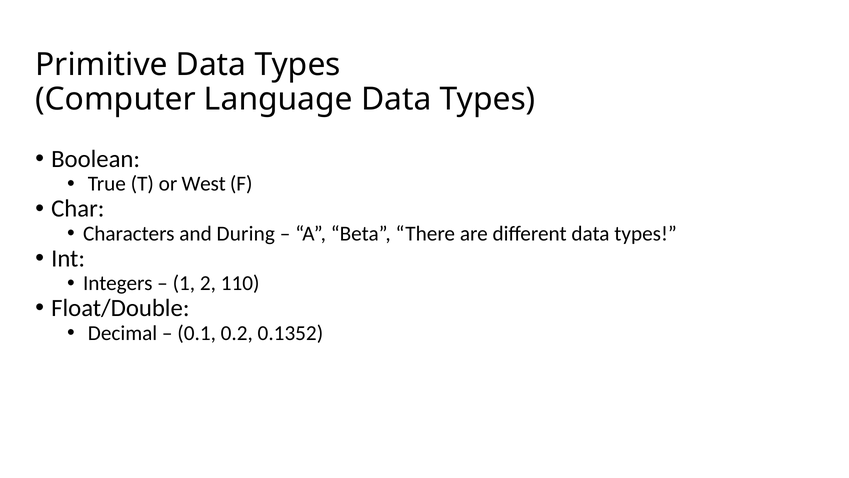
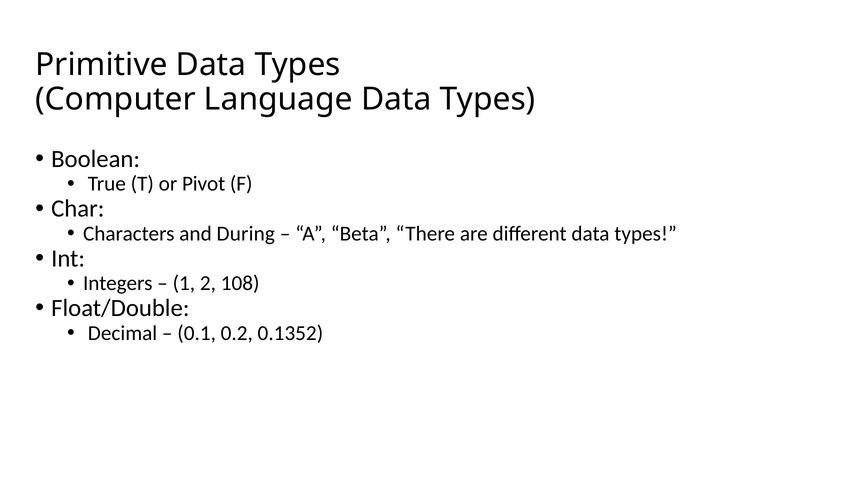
West: West -> Pivot
110: 110 -> 108
